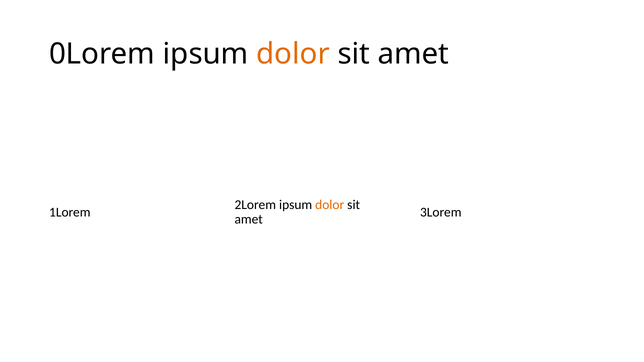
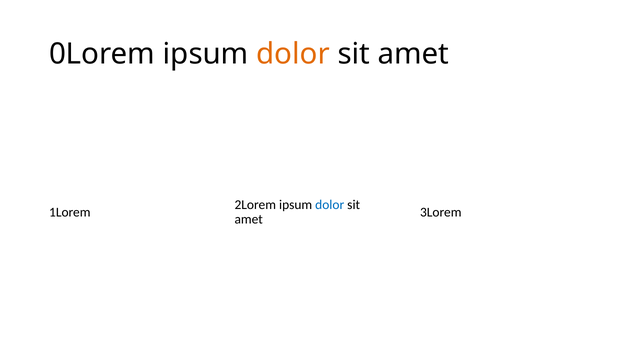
dolor at (330, 205) colour: orange -> blue
